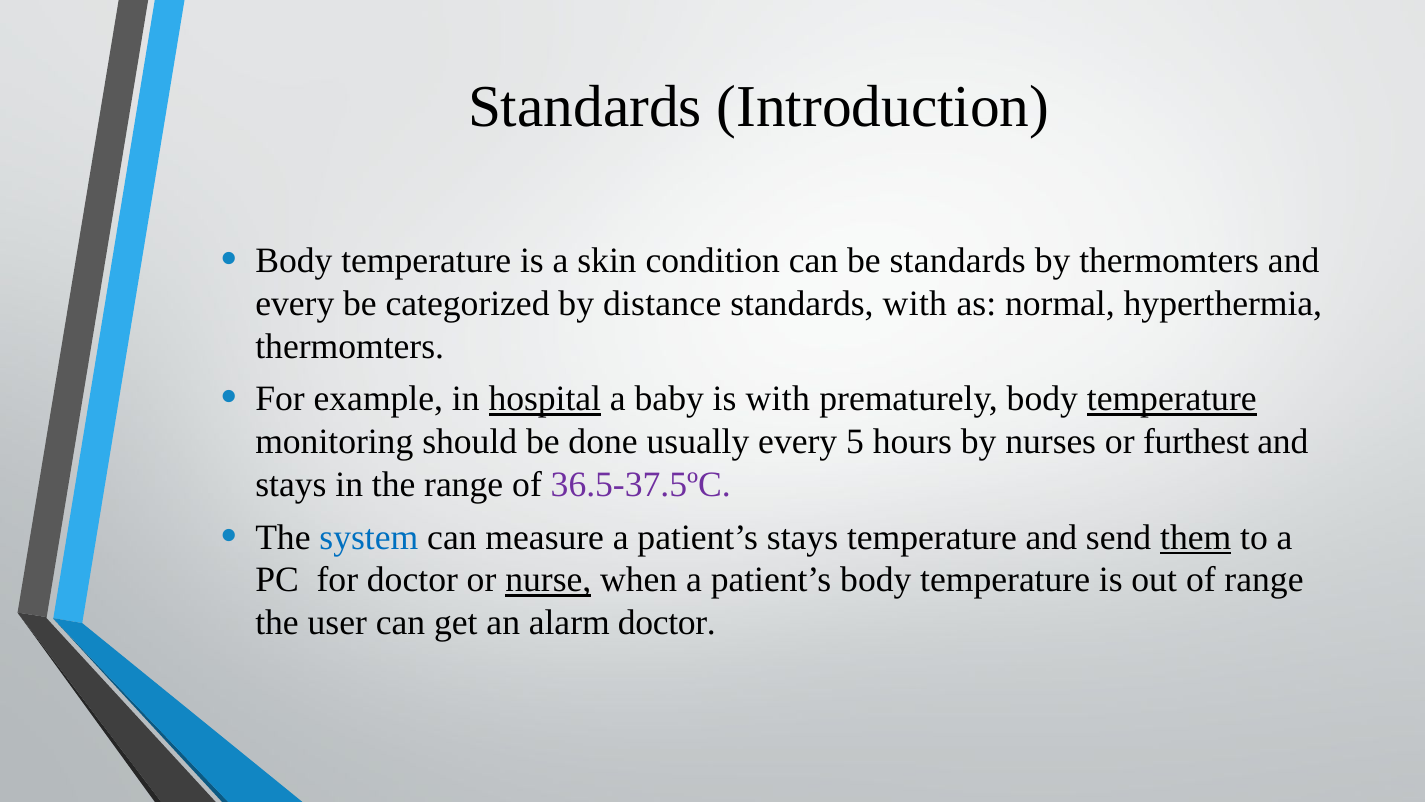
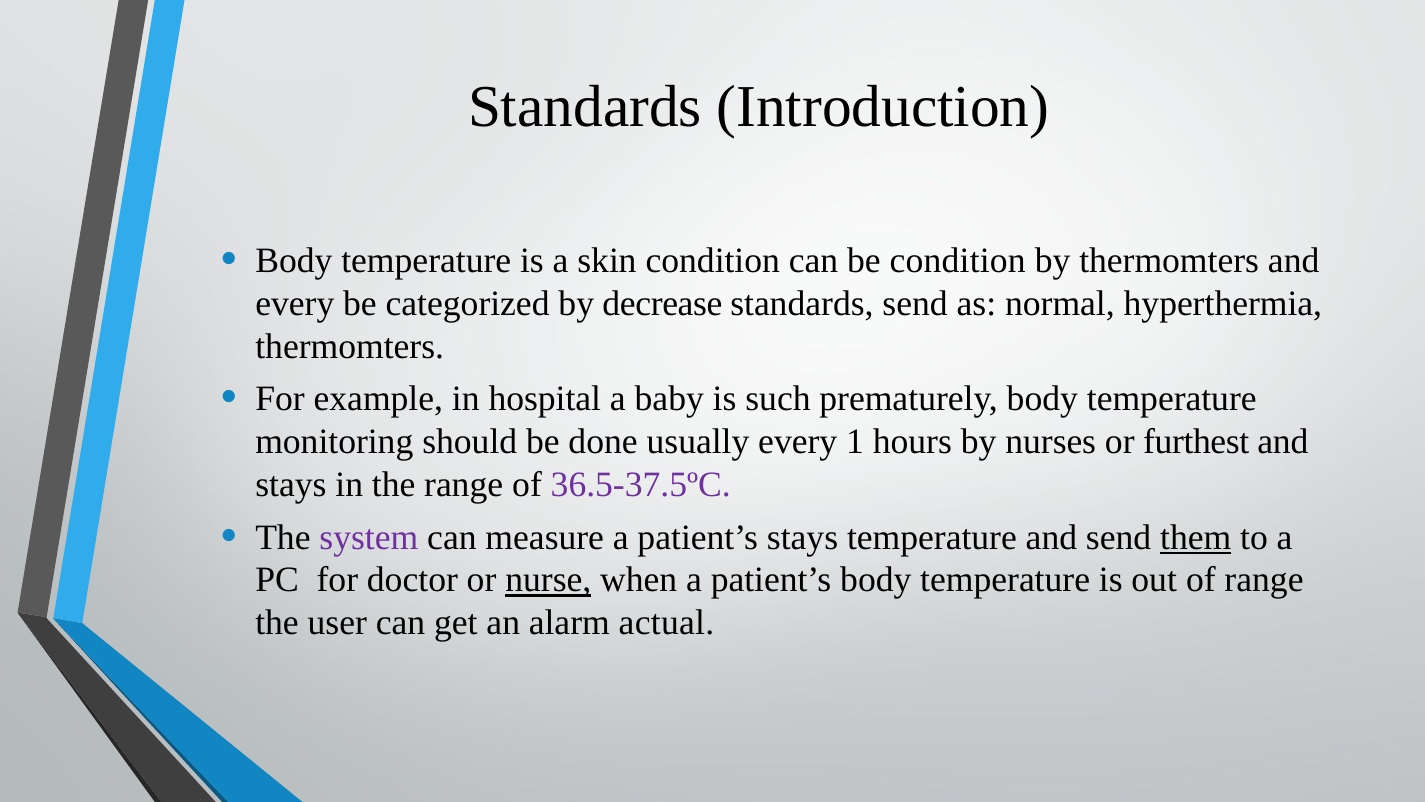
be standards: standards -> condition
distance: distance -> decrease
standards with: with -> send
hospital underline: present -> none
is with: with -> such
temperature at (1172, 399) underline: present -> none
5: 5 -> 1
system colour: blue -> purple
alarm doctor: doctor -> actual
